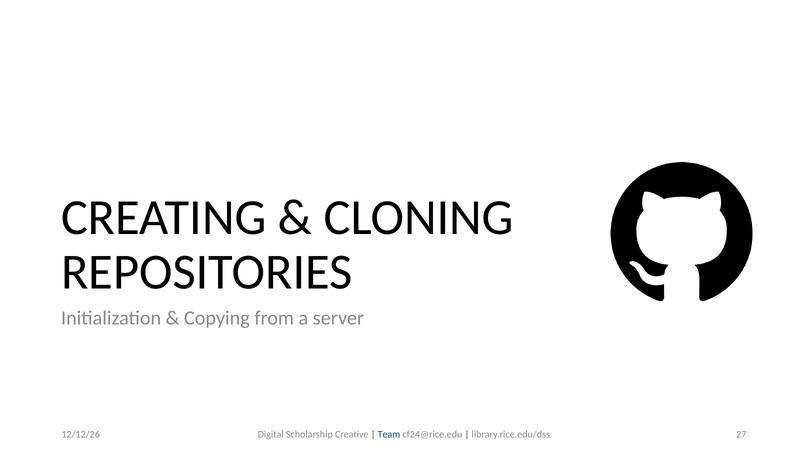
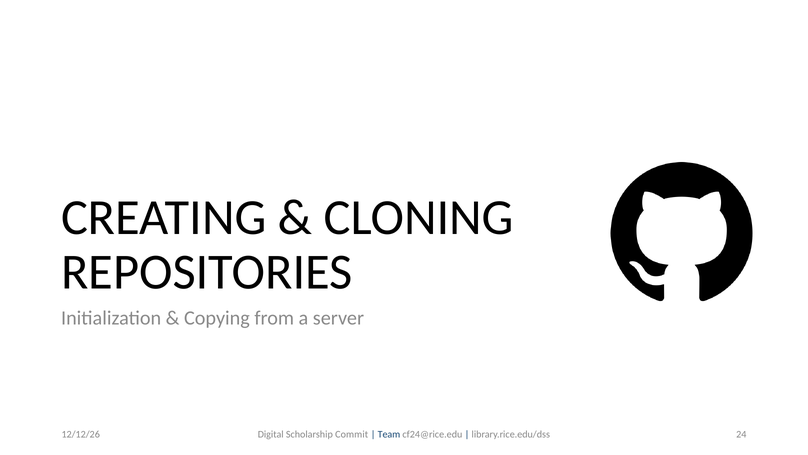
27: 27 -> 24
Creative: Creative -> Commit
